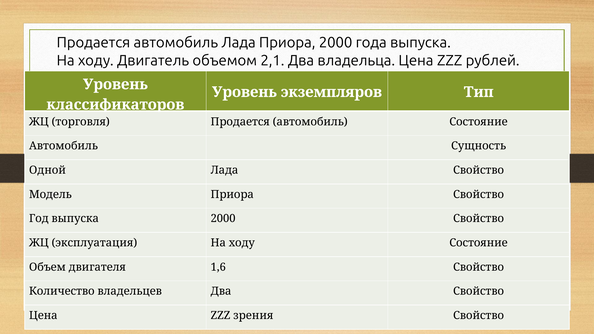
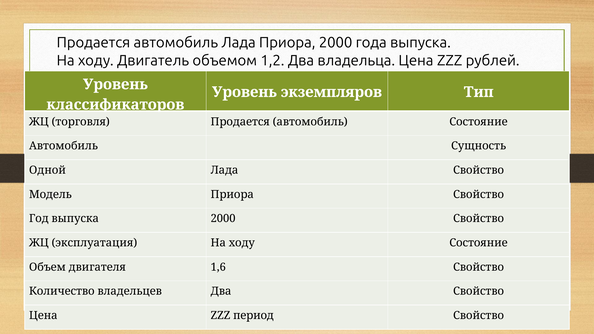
2,1: 2,1 -> 1,2
зрения: зрения -> период
